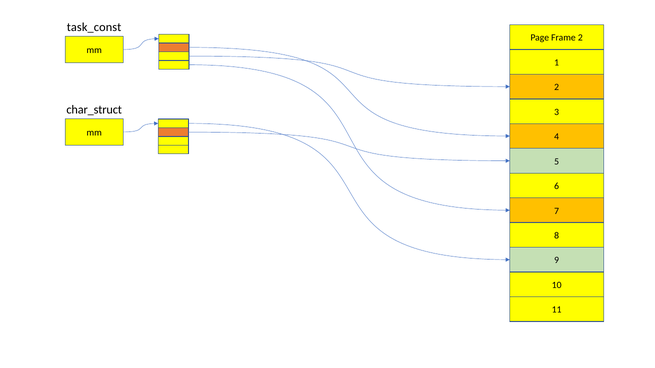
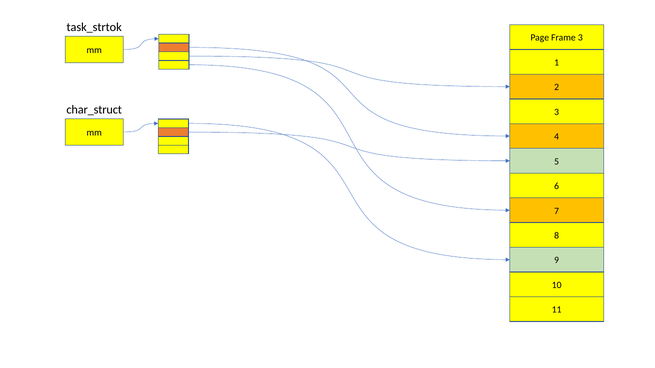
task_const: task_const -> task_strtok
Frame 2: 2 -> 3
